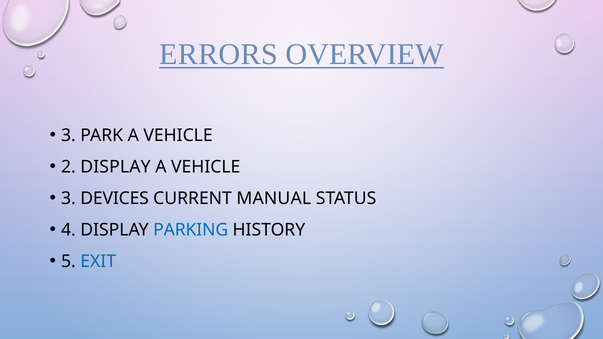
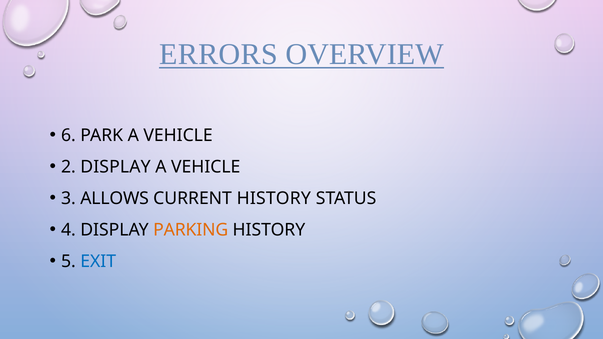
3 at (68, 135): 3 -> 6
DEVICES: DEVICES -> ALLOWS
CURRENT MANUAL: MANUAL -> HISTORY
PARKING colour: blue -> orange
